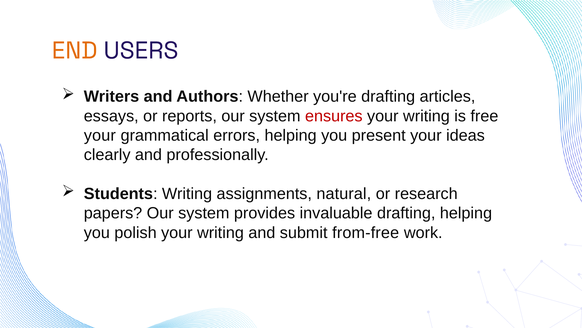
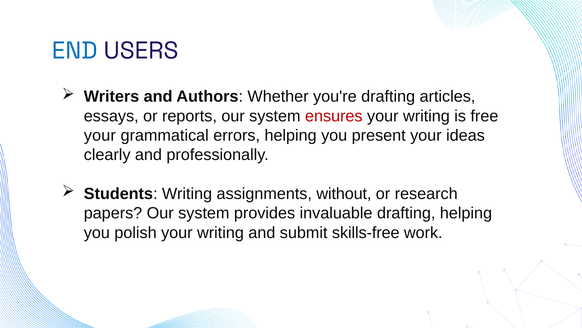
END colour: orange -> blue
natural: natural -> without
from-free: from-free -> skills-free
